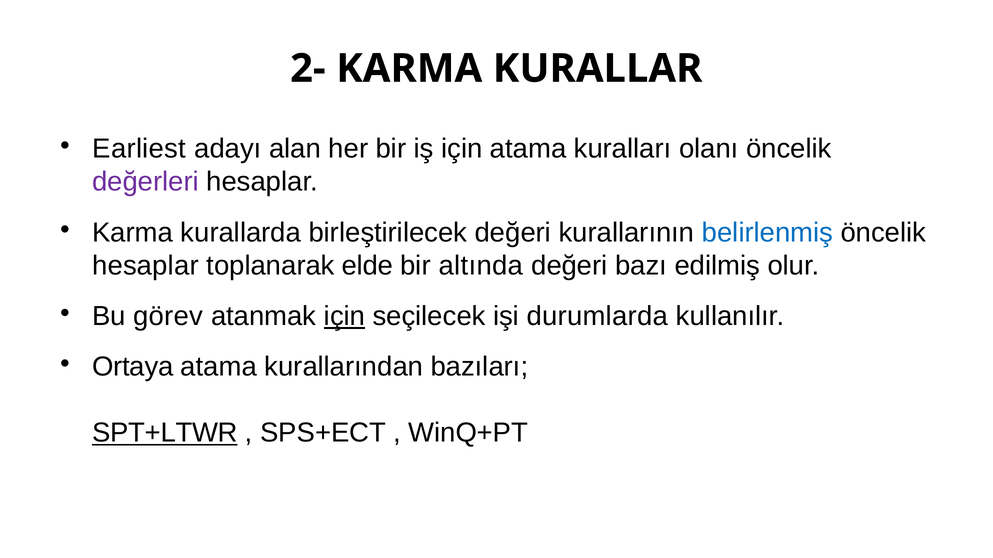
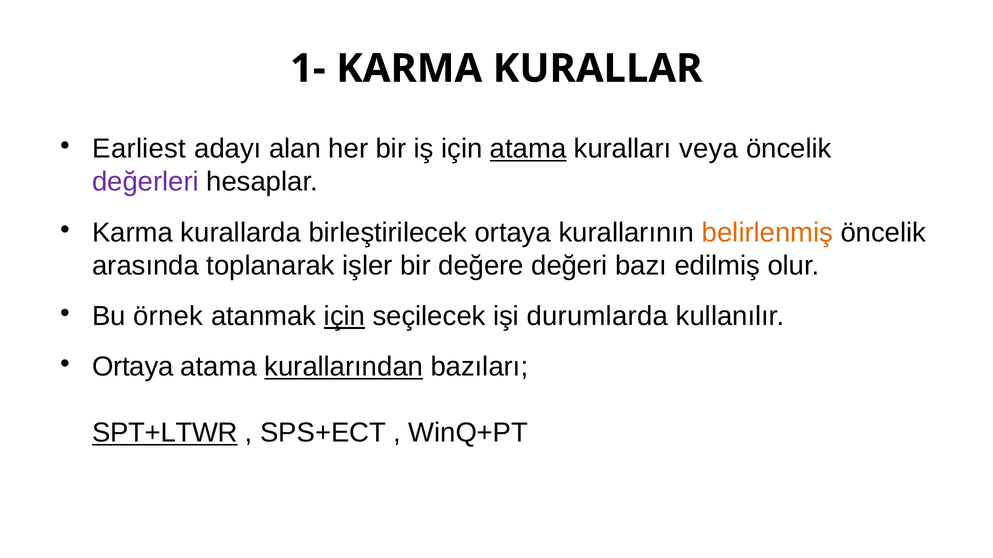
2-: 2- -> 1-
atama at (528, 149) underline: none -> present
olanı: olanı -> veya
birleştirilecek değeri: değeri -> ortaya
belirlenmiş colour: blue -> orange
hesaplar at (145, 266): hesaplar -> arasında
elde: elde -> işler
altında: altında -> değere
görev: görev -> örnek
kurallarından underline: none -> present
